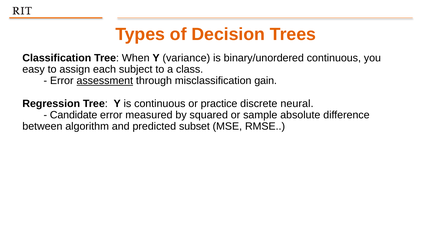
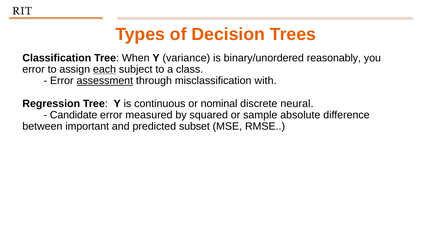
binary/unordered continuous: continuous -> reasonably
easy at (34, 69): easy -> error
each underline: none -> present
gain: gain -> with
practice: practice -> nominal
algorithm: algorithm -> important
